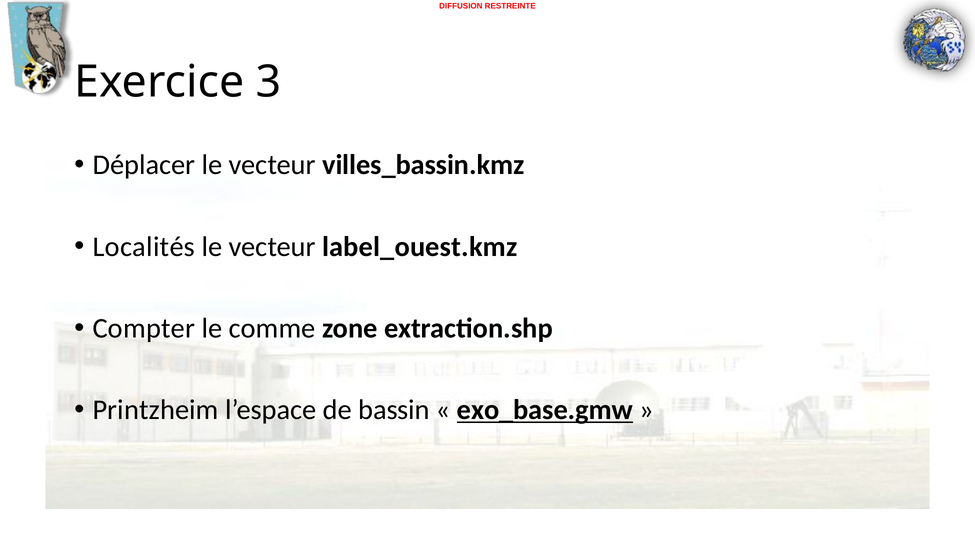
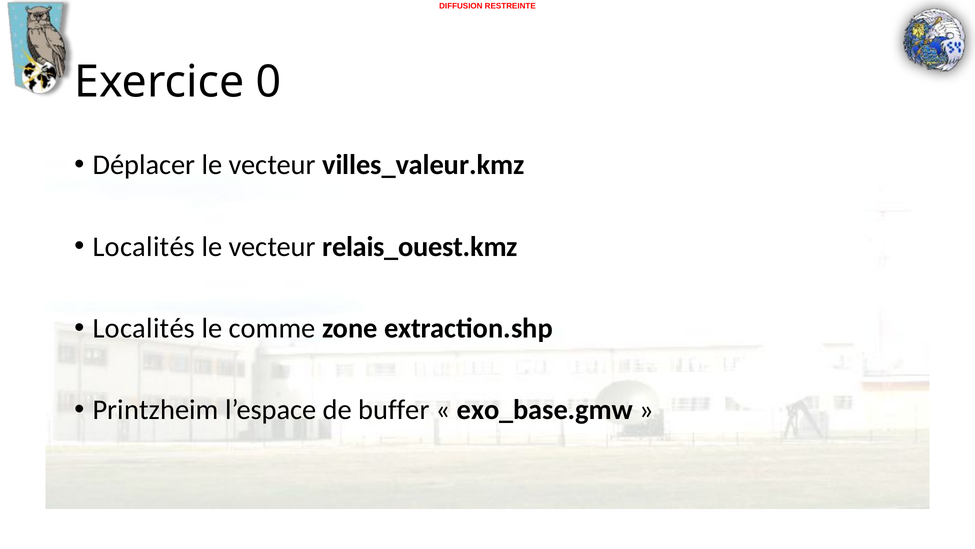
3: 3 -> 0
villes_bassin.kmz: villes_bassin.kmz -> villes_valeur.kmz
label_ouest.kmz: label_ouest.kmz -> relais_ouest.kmz
Compter at (144, 328): Compter -> Localités
bassin: bassin -> buffer
exo_base.gmw underline: present -> none
